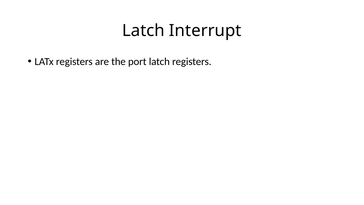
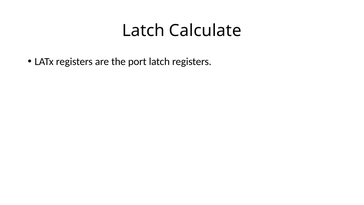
Interrupt: Interrupt -> Calculate
